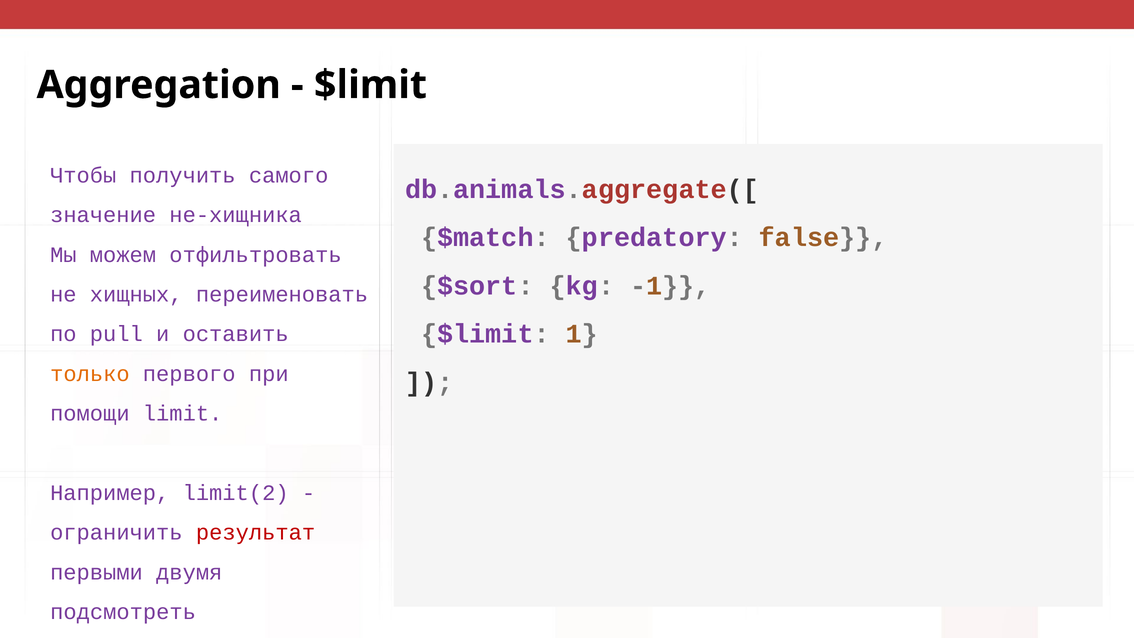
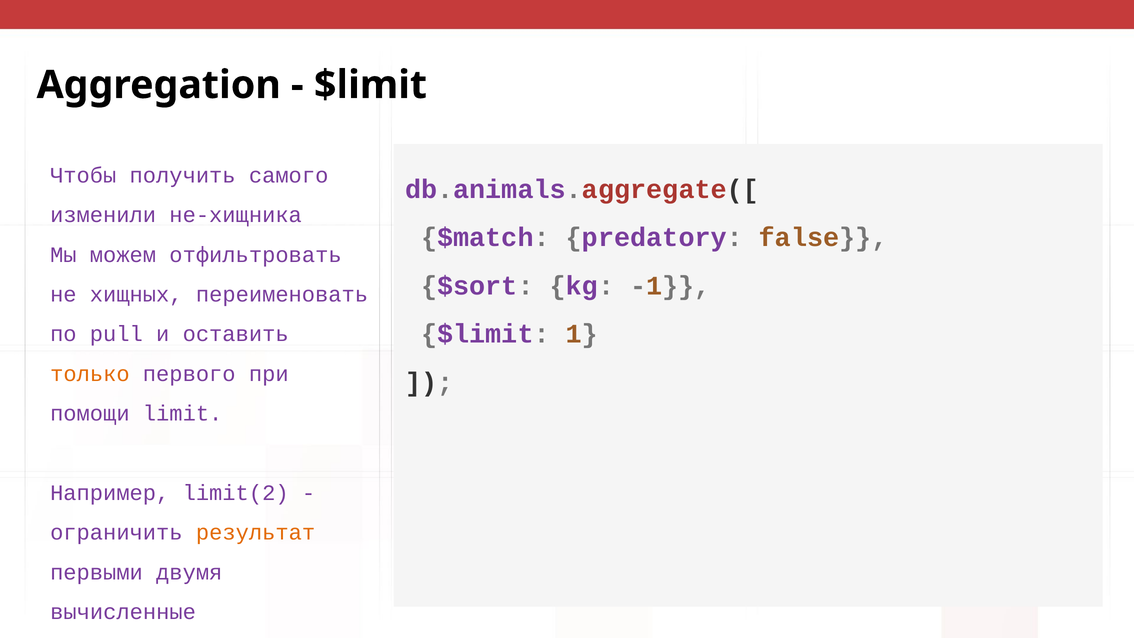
значение: значение -> изменили
результат colour: red -> orange
подсмотреть: подсмотреть -> вычисленные
